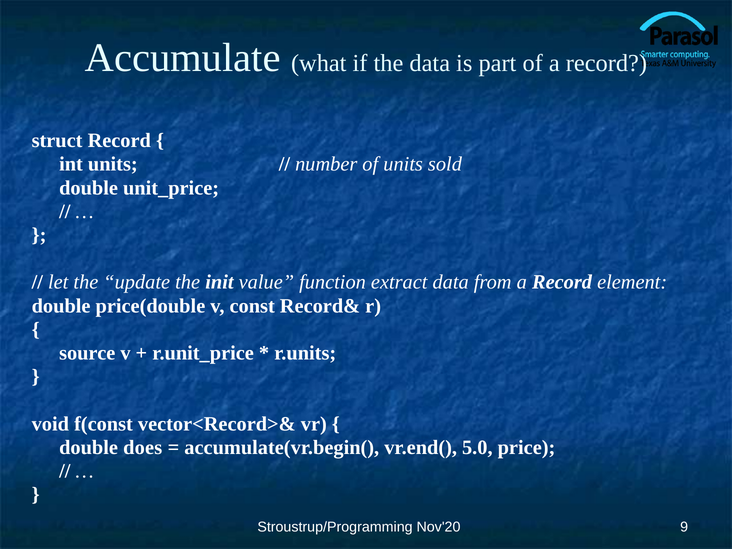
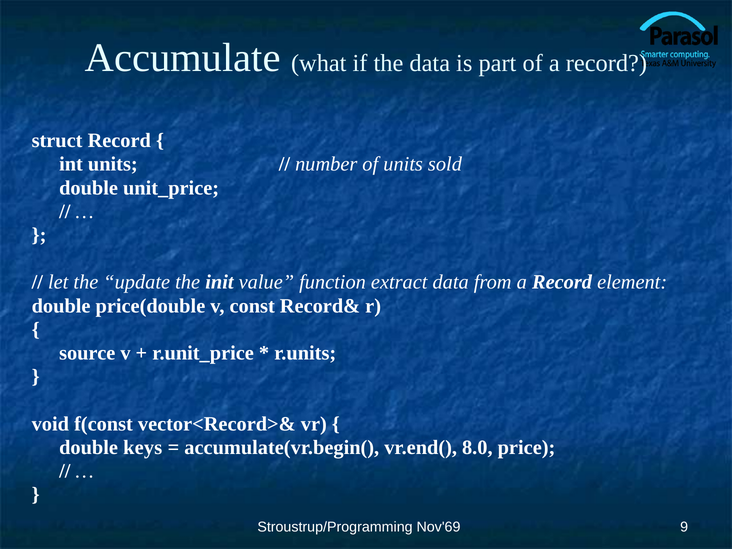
does: does -> keys
5.0: 5.0 -> 8.0
Nov'20: Nov'20 -> Nov'69
